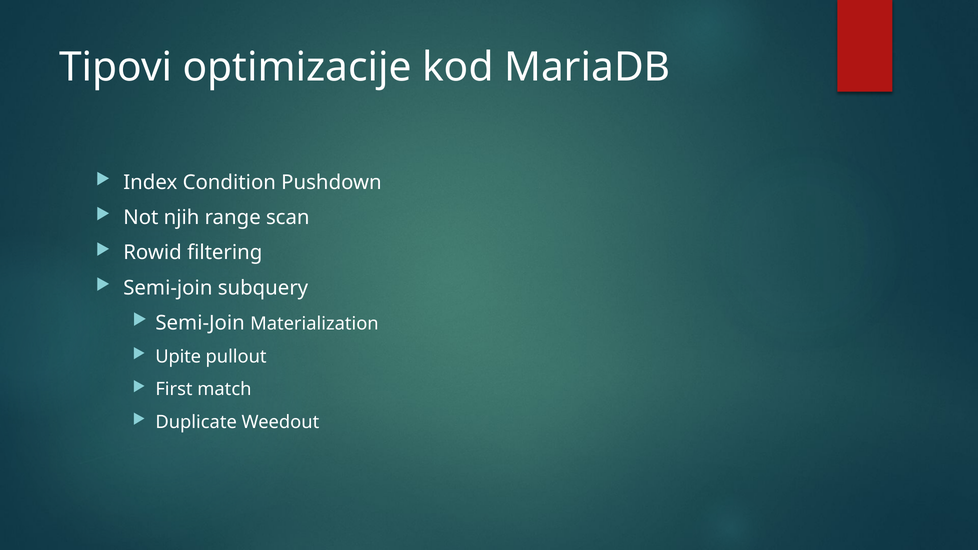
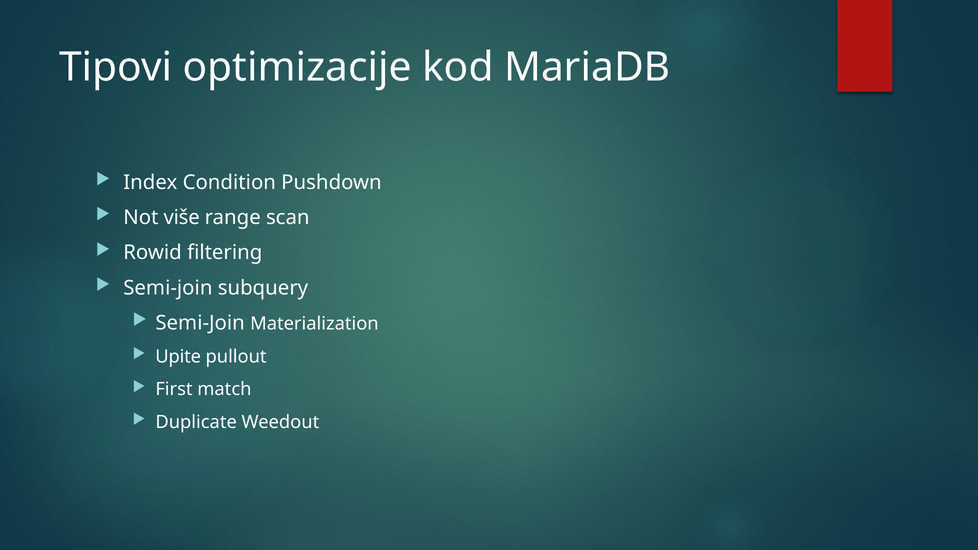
njih: njih -> više
